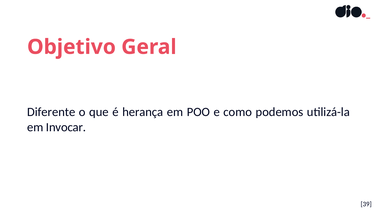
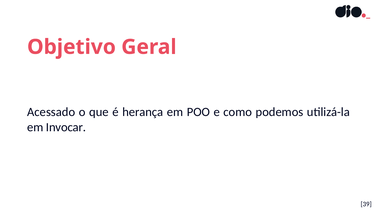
Diferente: Diferente -> Acessado
